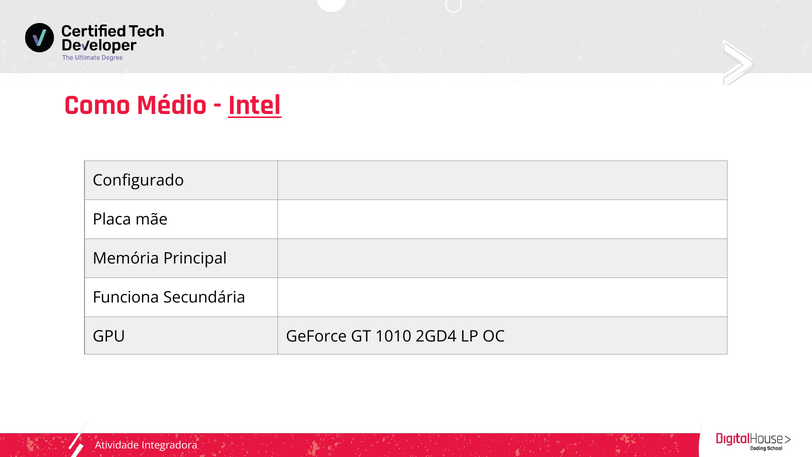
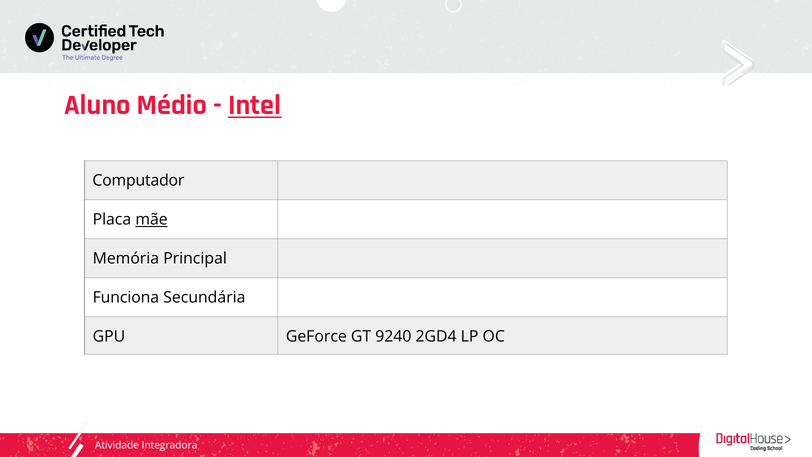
Como: Como -> Aluno
Configurado: Configurado -> Computador
mãe underline: none -> present
1010: 1010 -> 9240
